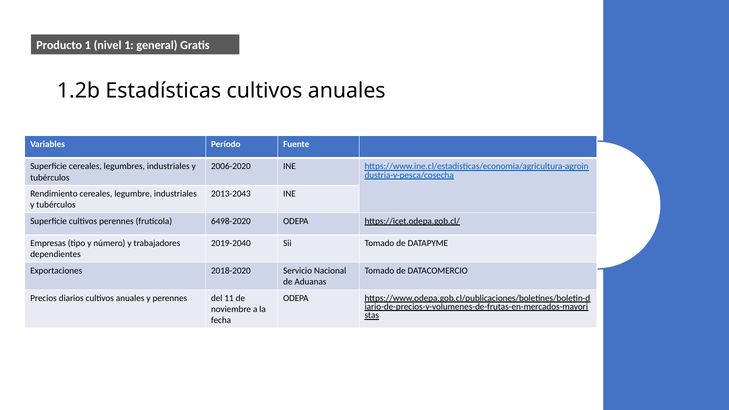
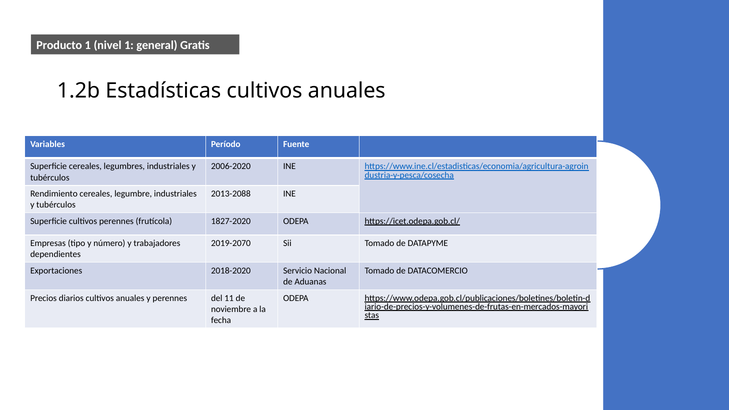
2013-2043: 2013-2043 -> 2013-2088
6498-2020: 6498-2020 -> 1827-2020
2019-2040: 2019-2040 -> 2019-2070
